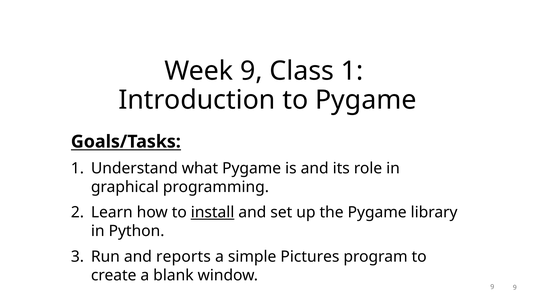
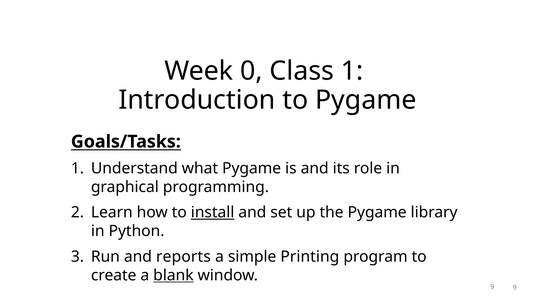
Week 9: 9 -> 0
Pictures: Pictures -> Printing
blank underline: none -> present
